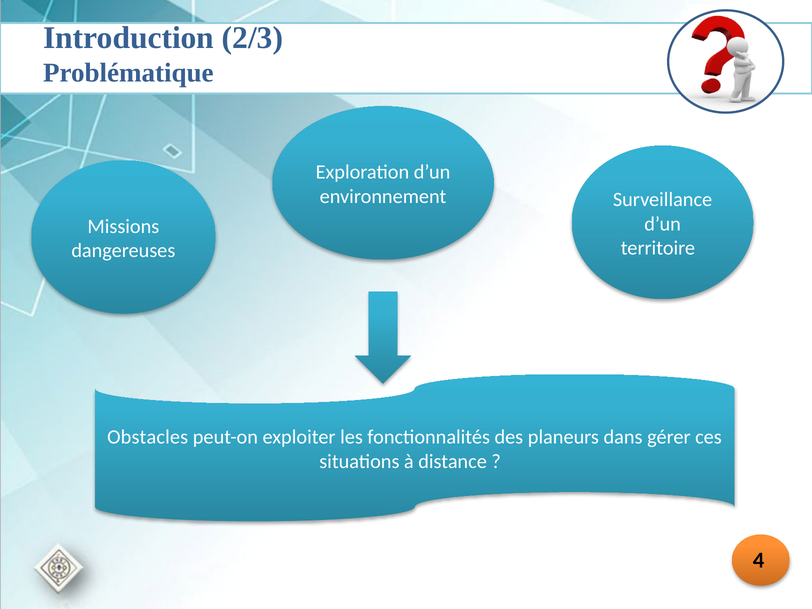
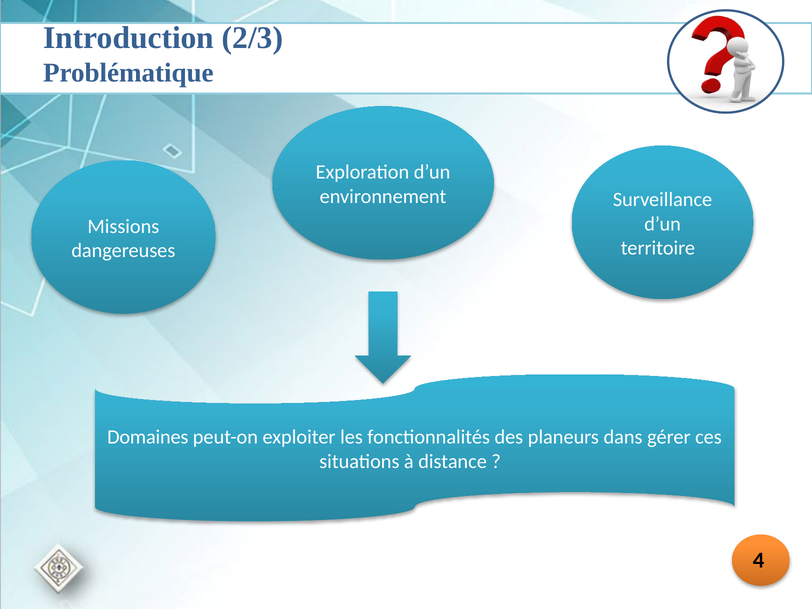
Obstacles: Obstacles -> Domaines
